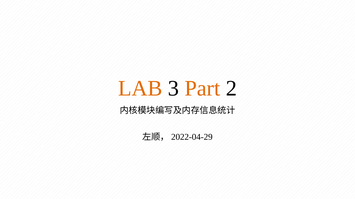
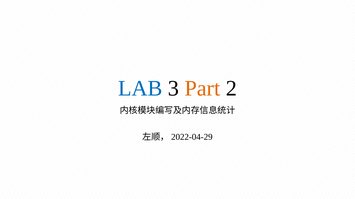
LAB colour: orange -> blue
